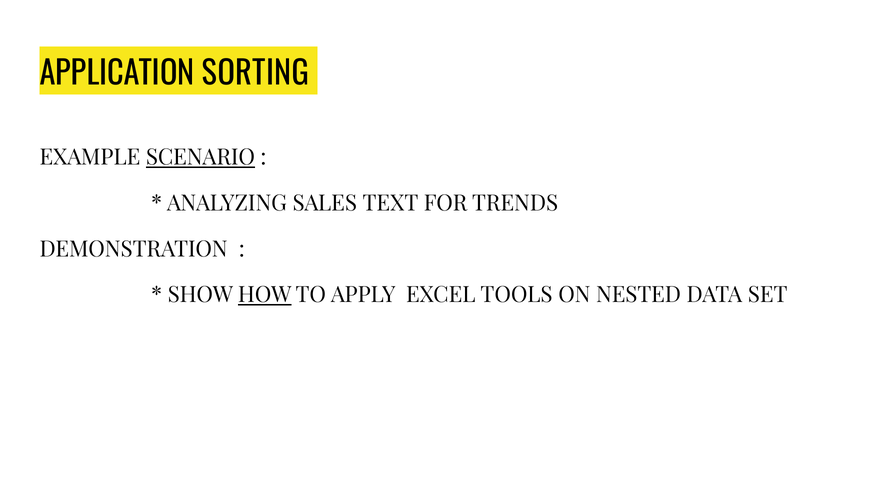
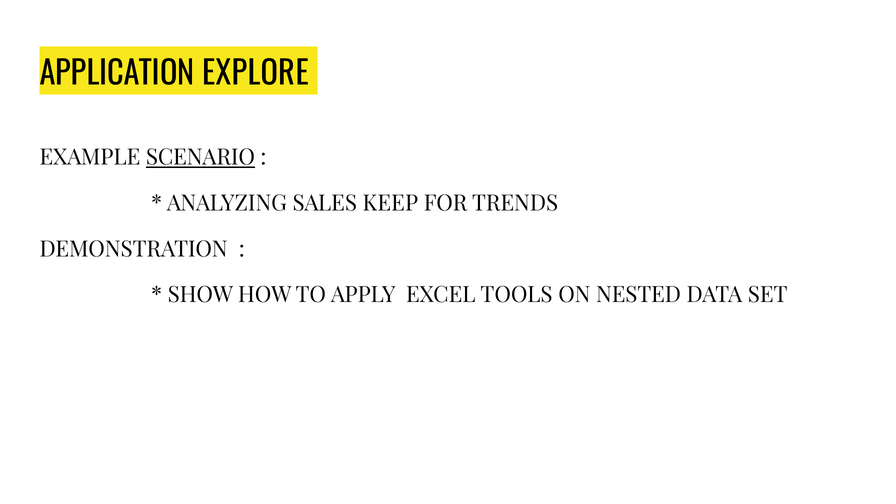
SORTING: SORTING -> EXPLORE
TEXT: TEXT -> KEEP
HOW underline: present -> none
